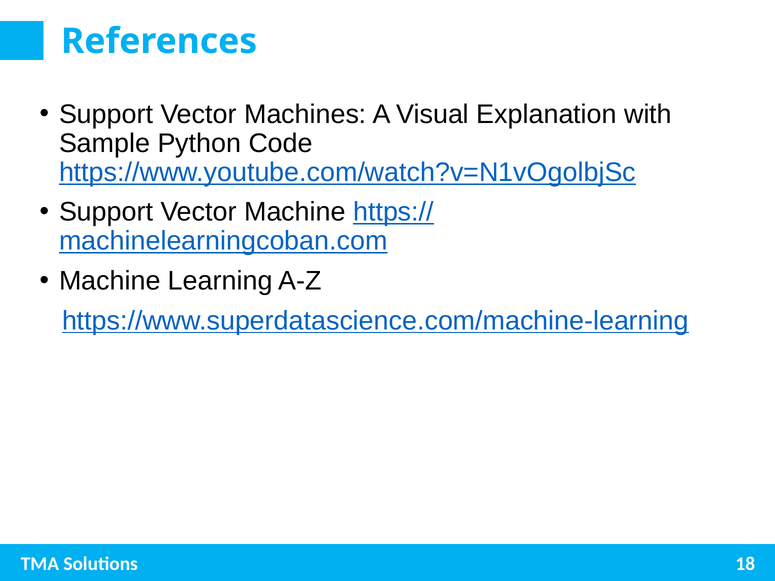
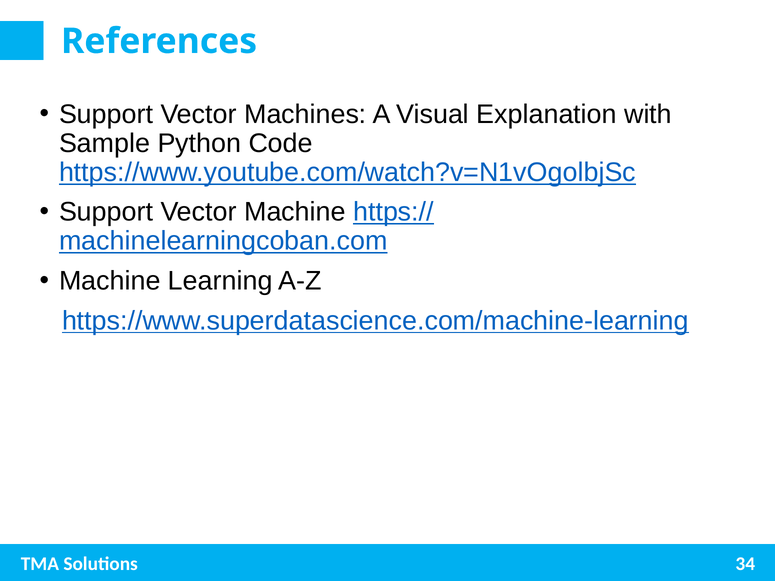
18: 18 -> 34
